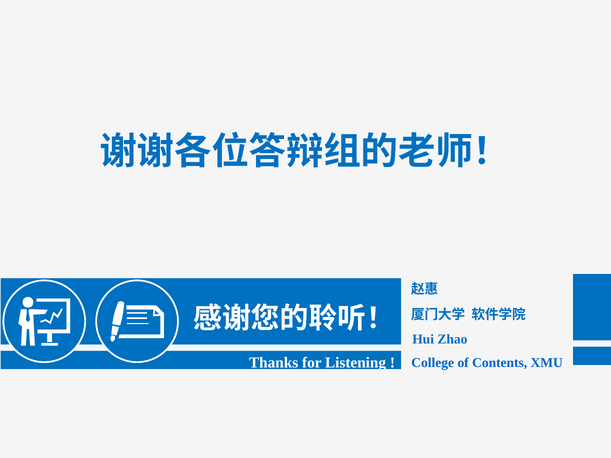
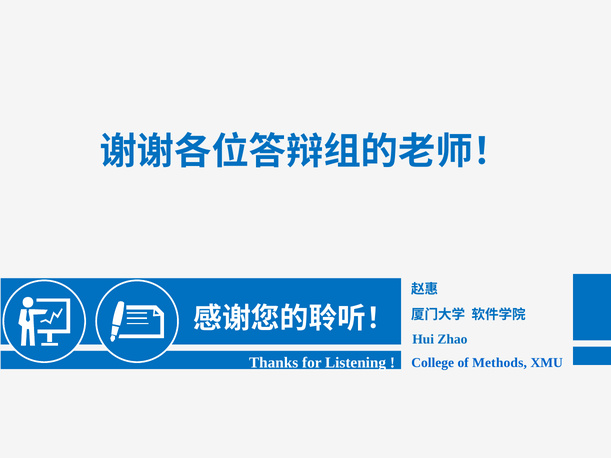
Contents: Contents -> Methods
